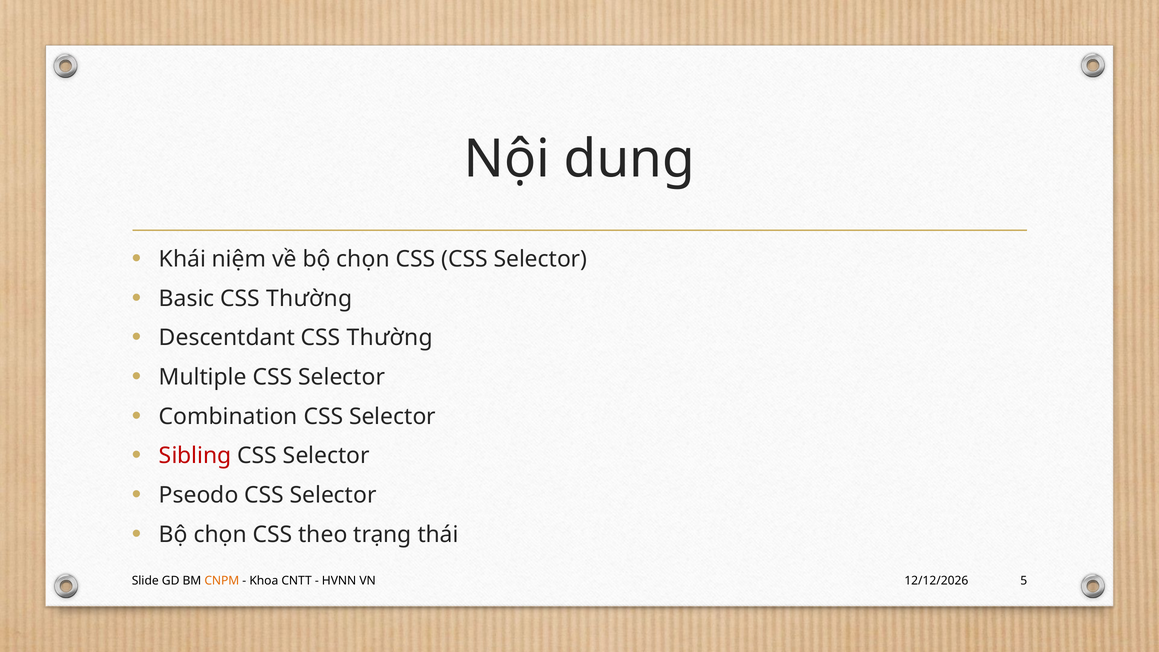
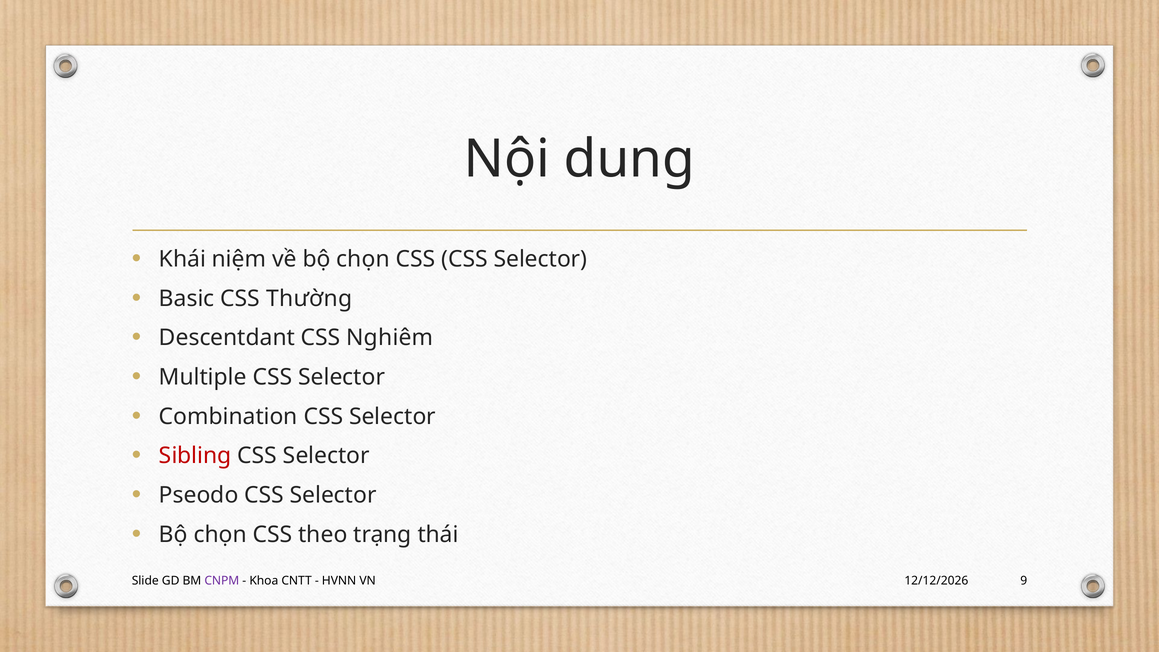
Descentdant CSS Thường: Thường -> Nghiêm
CNPM colour: orange -> purple
5: 5 -> 9
